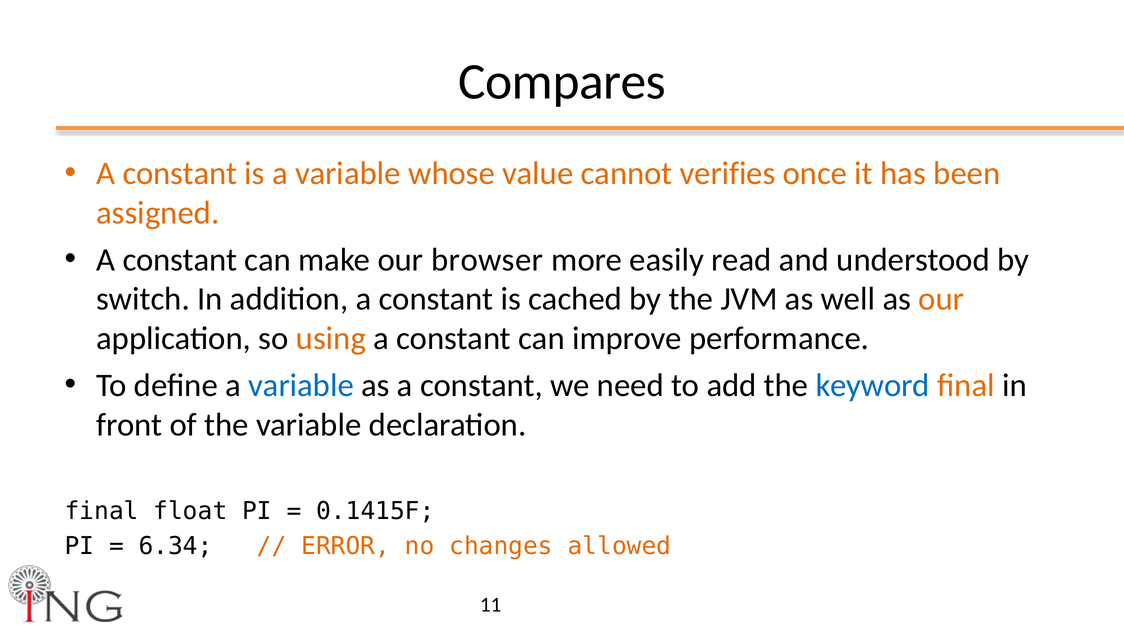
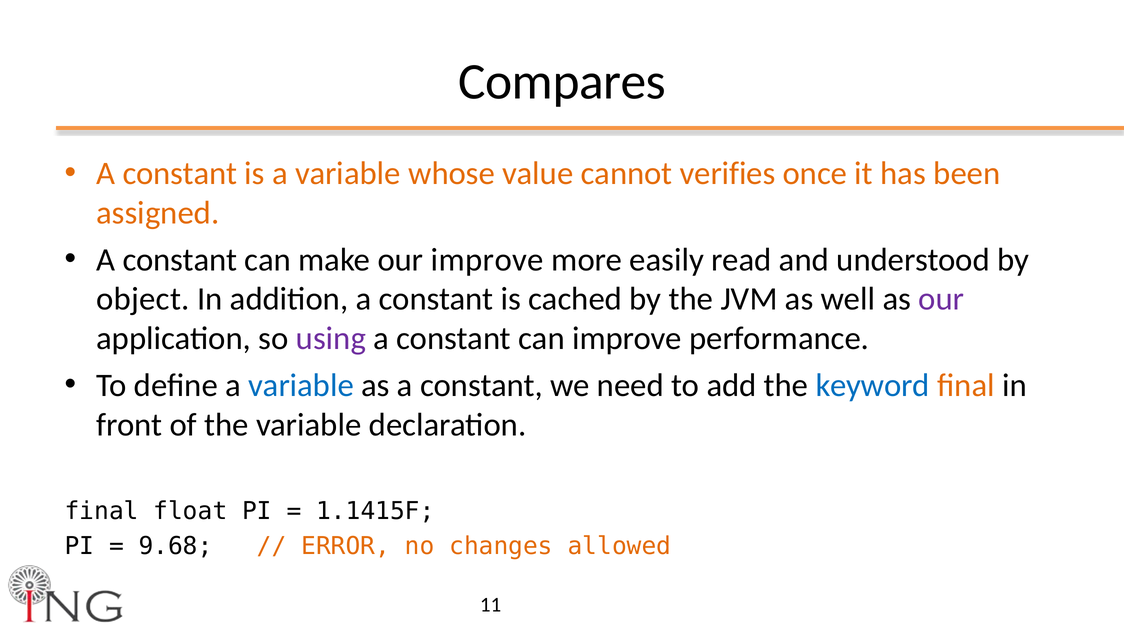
our browser: browser -> improve
switch: switch -> object
our at (941, 299) colour: orange -> purple
using colour: orange -> purple
0.1415F: 0.1415F -> 1.1415F
6.34: 6.34 -> 9.68
